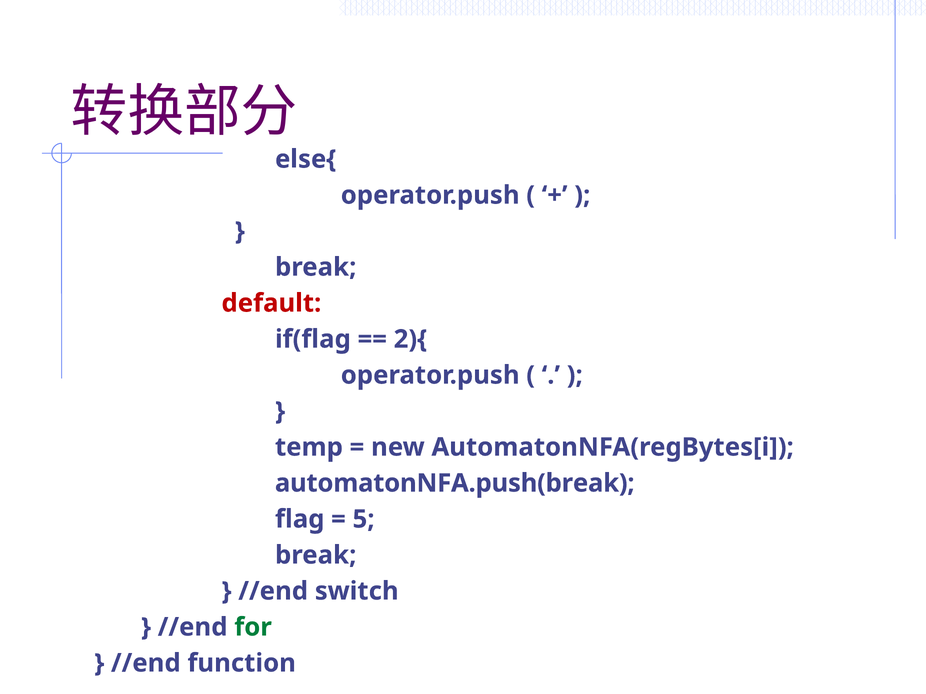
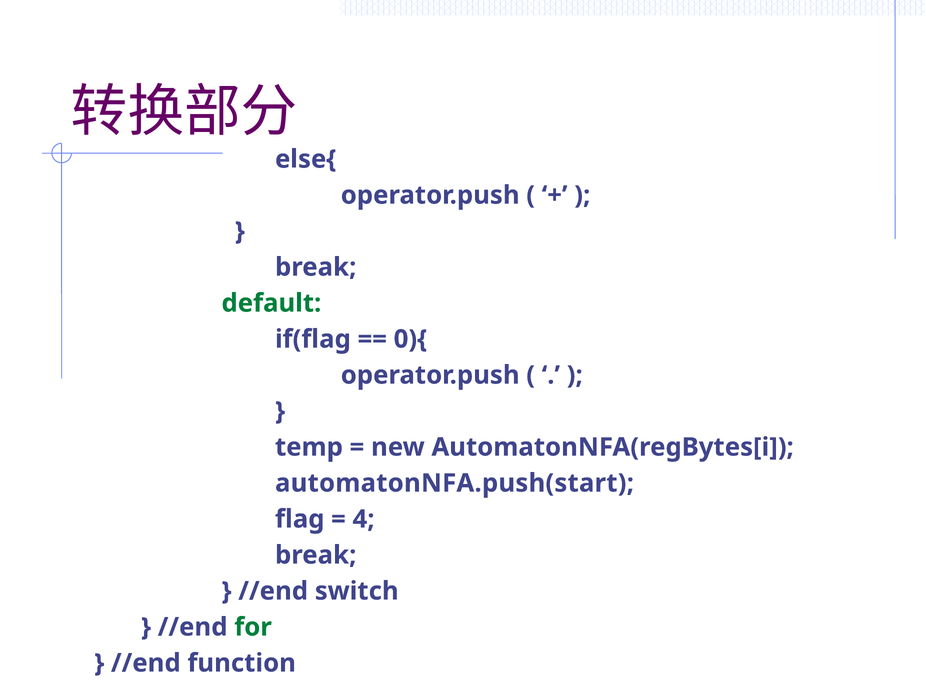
default colour: red -> green
2){: 2){ -> 0){
automatonNFA.push(break: automatonNFA.push(break -> automatonNFA.push(start
5: 5 -> 4
